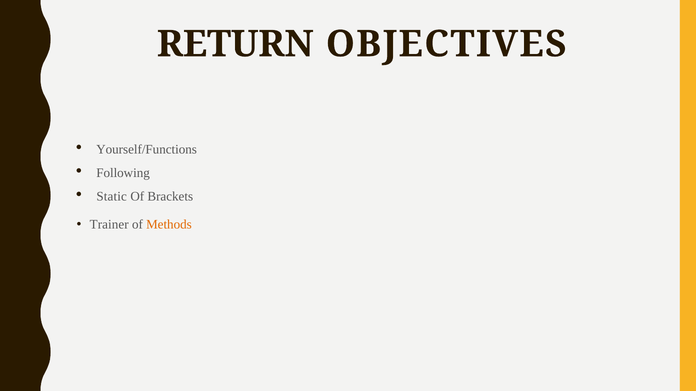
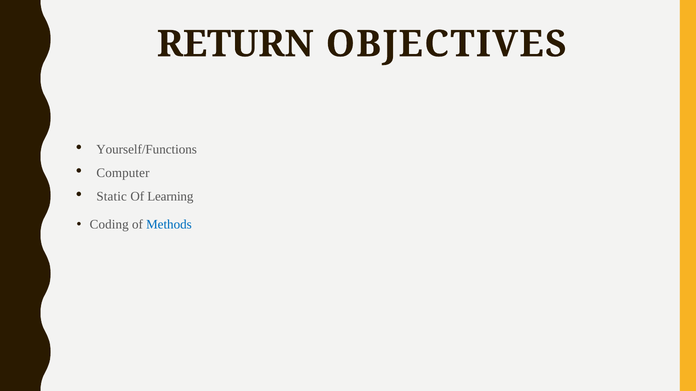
Following: Following -> Computer
Brackets: Brackets -> Learning
Trainer: Trainer -> Coding
Methods colour: orange -> blue
